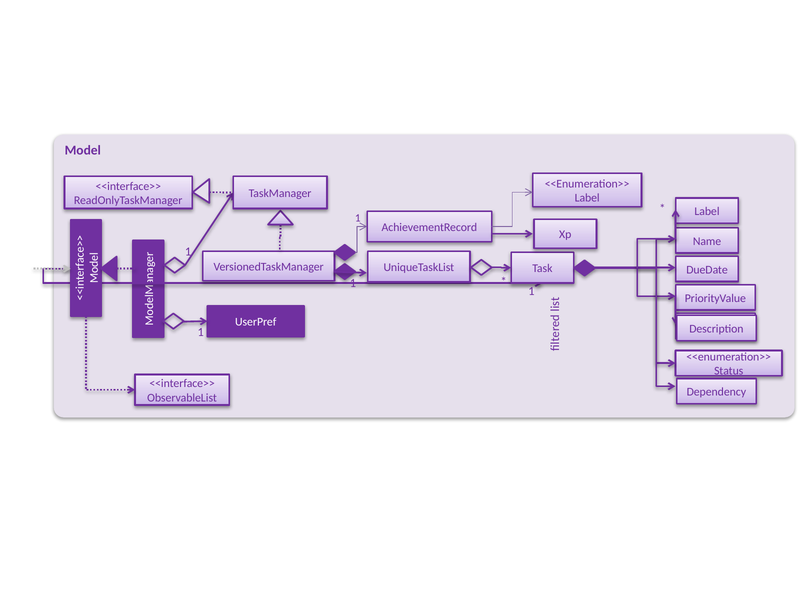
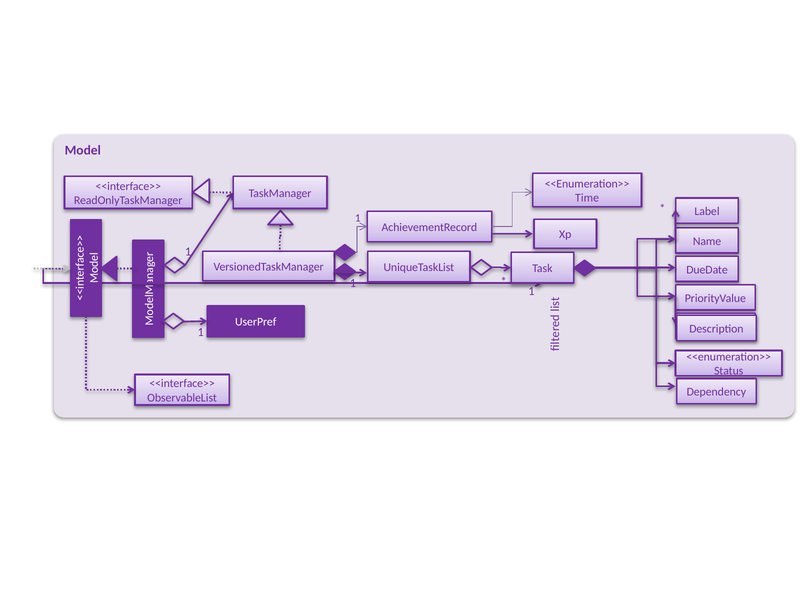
Label at (587, 198): Label -> Time
